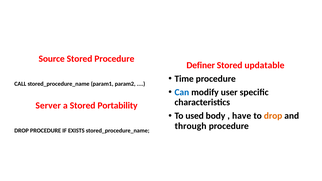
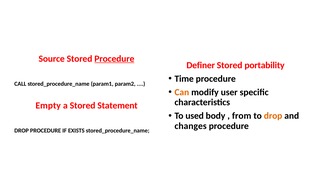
Procedure at (114, 59) underline: none -> present
updatable: updatable -> portability
Can colour: blue -> orange
Server: Server -> Empty
Portability: Portability -> Statement
have: have -> from
through: through -> changes
